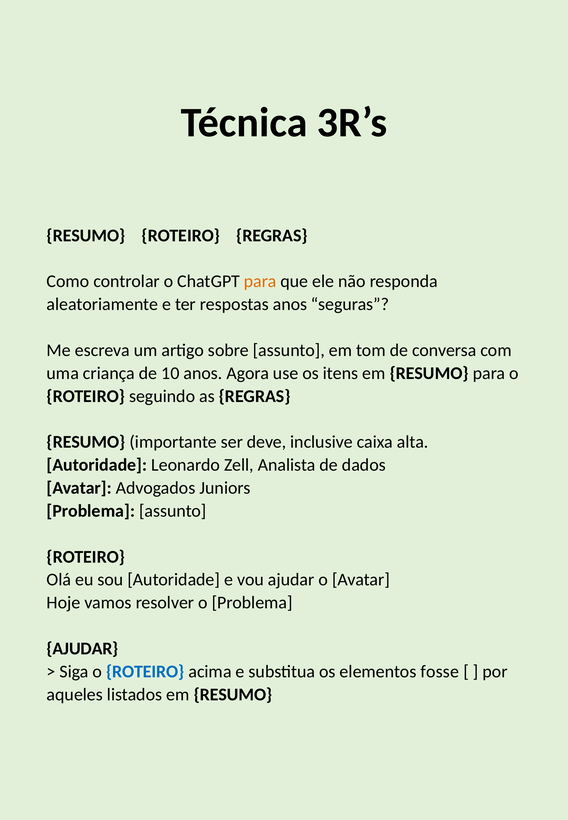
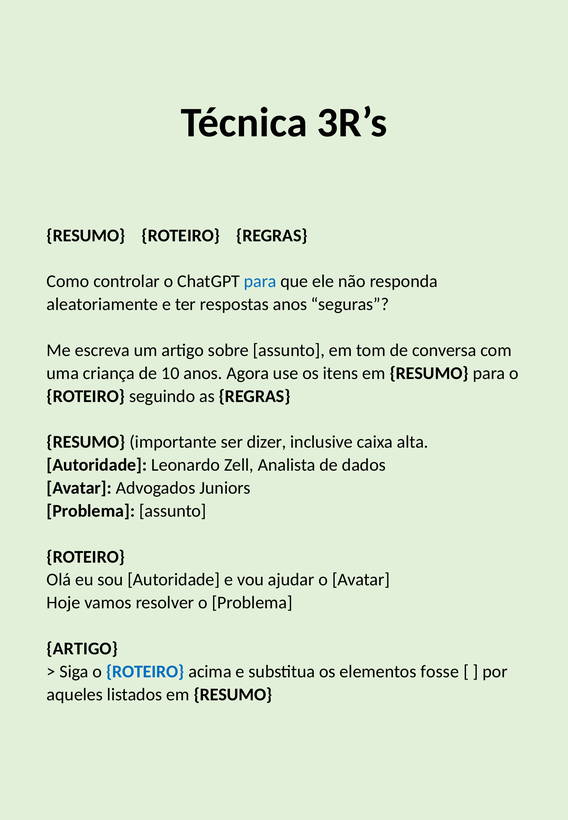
para at (260, 282) colour: orange -> blue
deve: deve -> dizer
AJUDAR at (83, 649): AJUDAR -> ARTIGO
